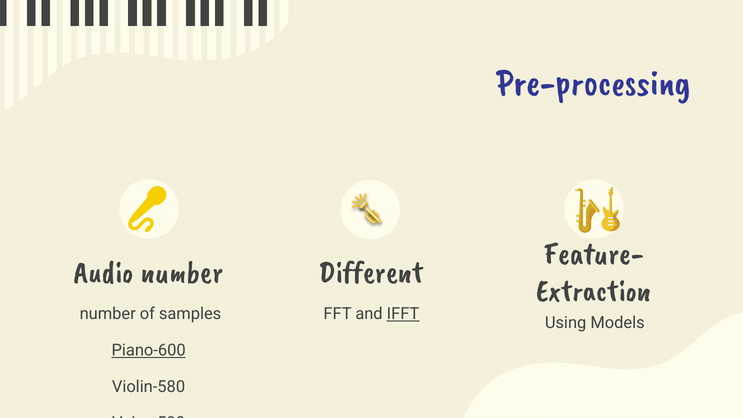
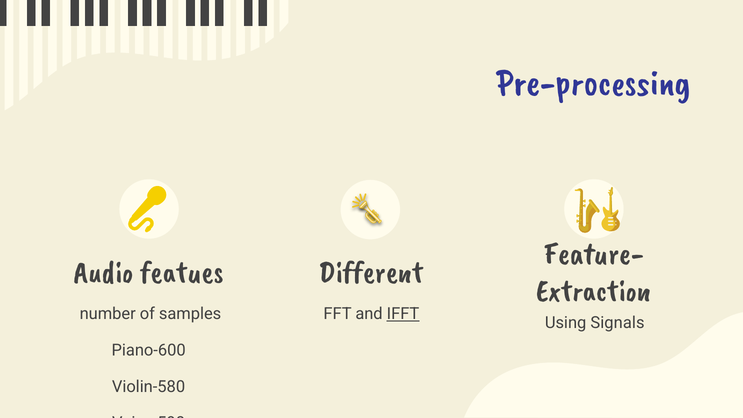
Audio number: number -> featues
Models: Models -> Signals
Piano-600 underline: present -> none
